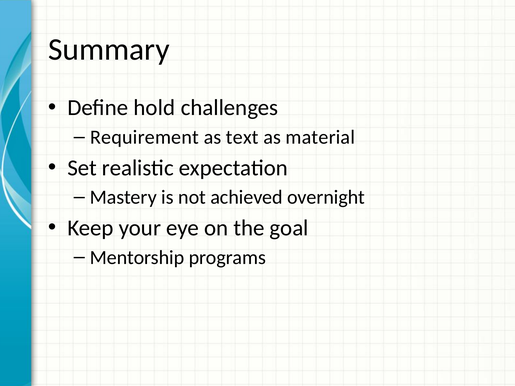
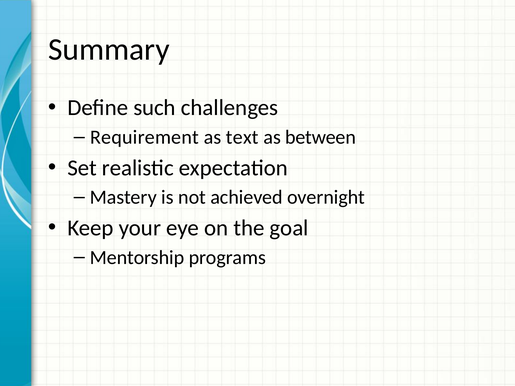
hold: hold -> such
material: material -> between
